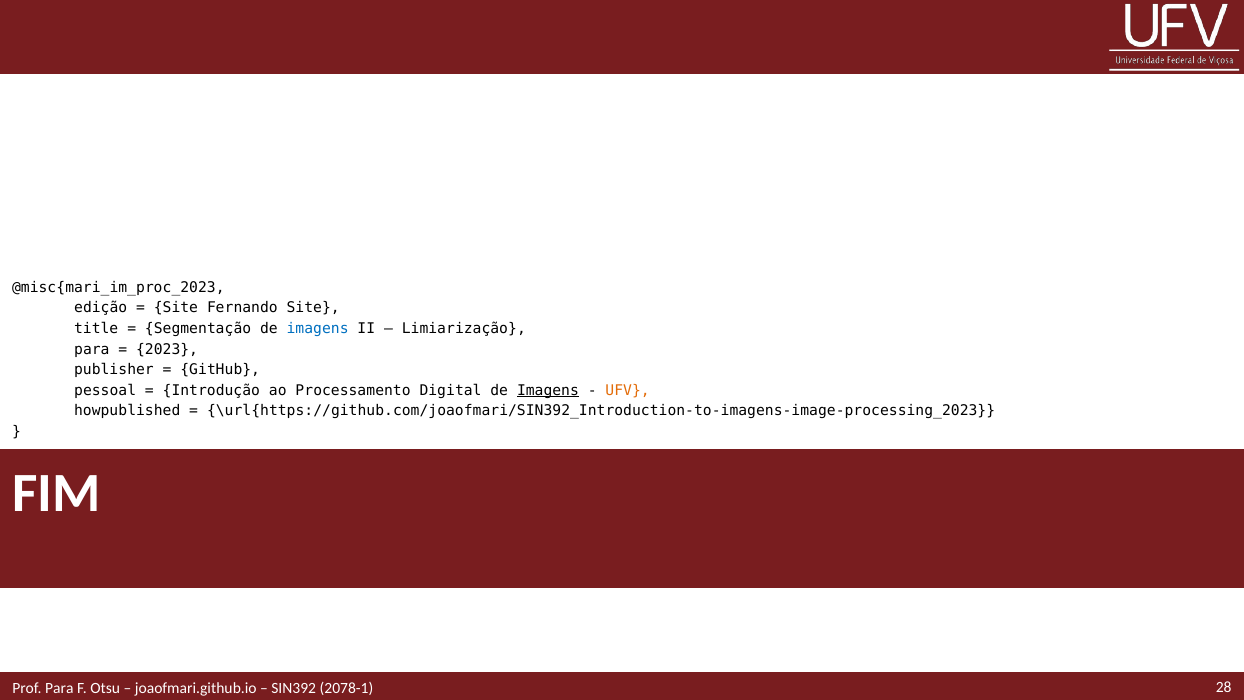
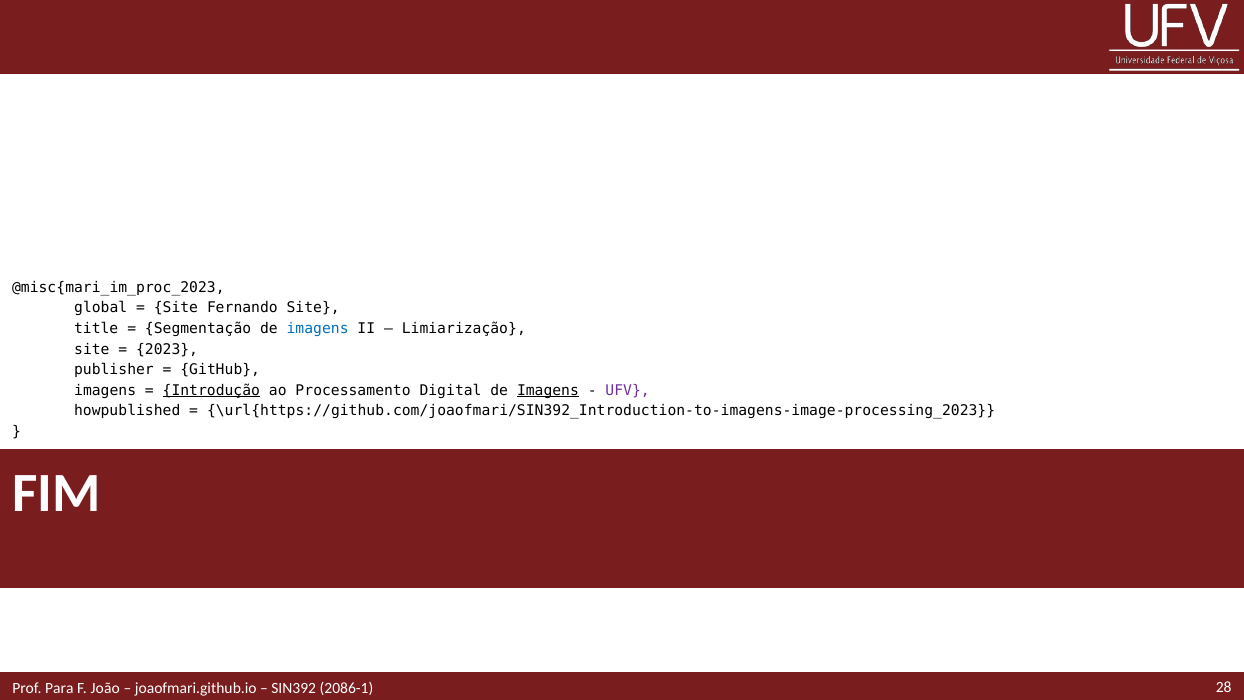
edição: edição -> global
para at (92, 349): para -> site
pessoal at (105, 390): pessoal -> imagens
Introdução underline: none -> present
UFV colour: orange -> purple
Otsu: Otsu -> João
2078-1: 2078-1 -> 2086-1
